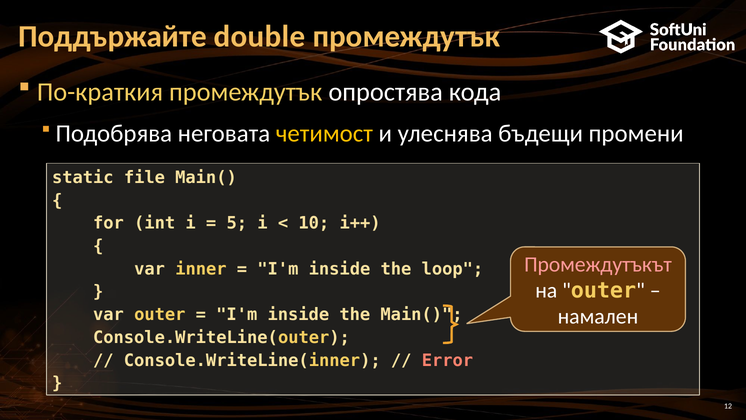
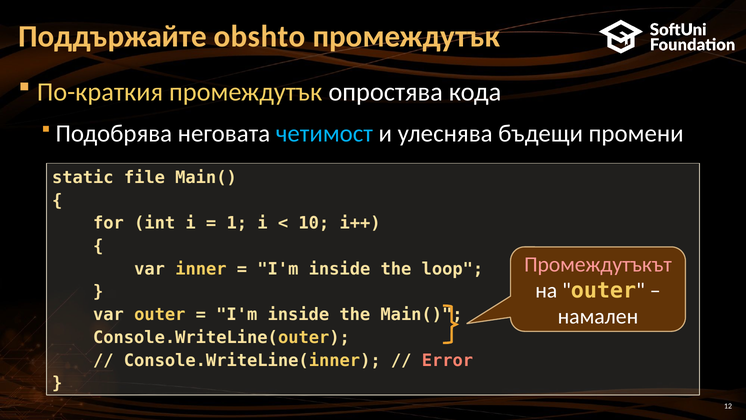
double: double -> obshto
четимост colour: yellow -> light blue
5: 5 -> 1
